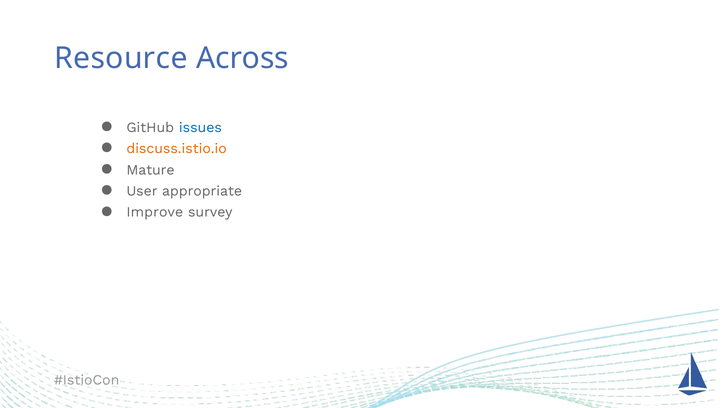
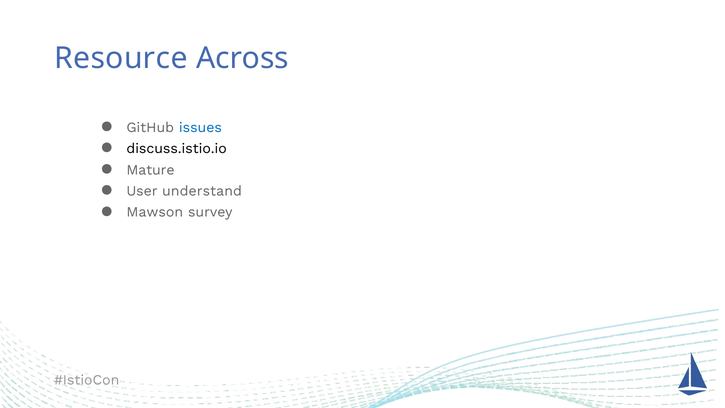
discuss.istio.io colour: orange -> black
appropriate: appropriate -> understand
Improve: Improve -> Mawson
